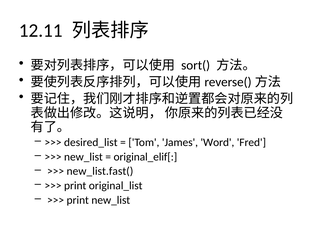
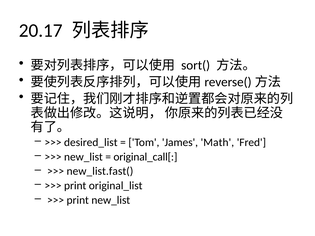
12.11: 12.11 -> 20.17
Word: Word -> Math
original_elif[: original_elif[ -> original_call[
